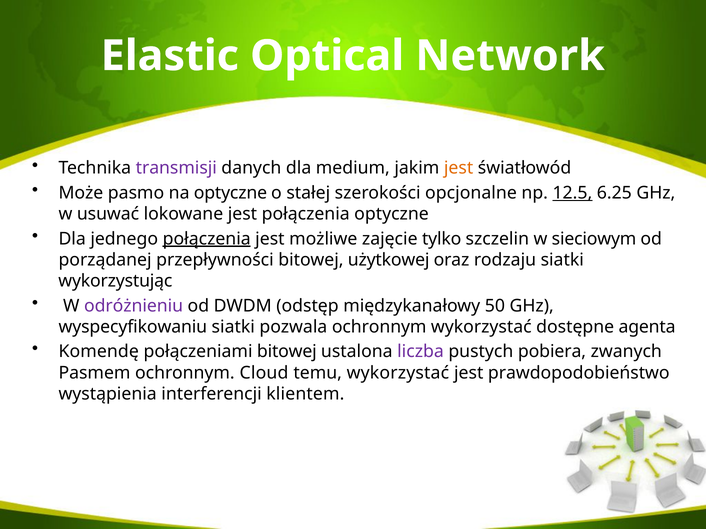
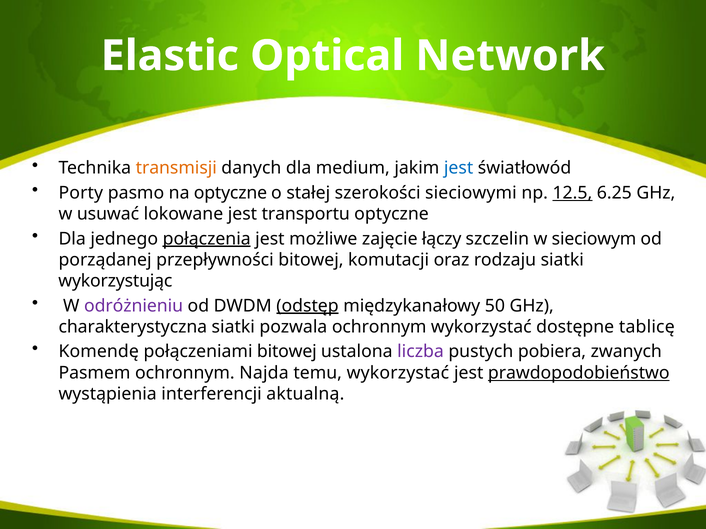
transmisji colour: purple -> orange
jest at (459, 168) colour: orange -> blue
Może: Może -> Porty
opcjonalne: opcjonalne -> sieciowymi
jest połączenia: połączenia -> transportu
tylko: tylko -> łączy
użytkowej: użytkowej -> komutacji
odstęp underline: none -> present
wyspecyfikowaniu: wyspecyfikowaniu -> charakterystyczna
agenta: agenta -> tablicę
Cloud: Cloud -> Najda
prawdopodobieństwo underline: none -> present
klientem: klientem -> aktualną
